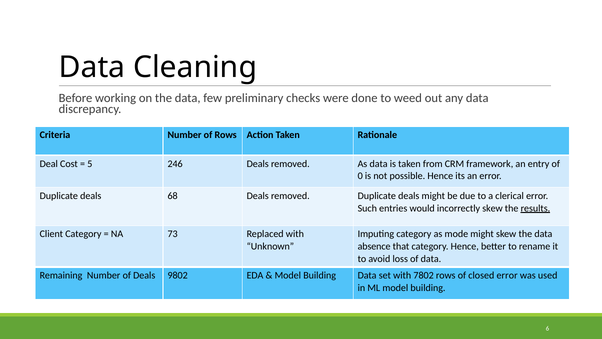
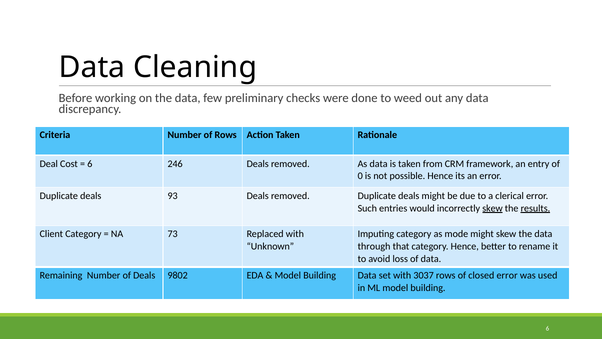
5 at (90, 164): 5 -> 6
68: 68 -> 93
skew at (493, 208) underline: none -> present
absence: absence -> through
7802: 7802 -> 3037
